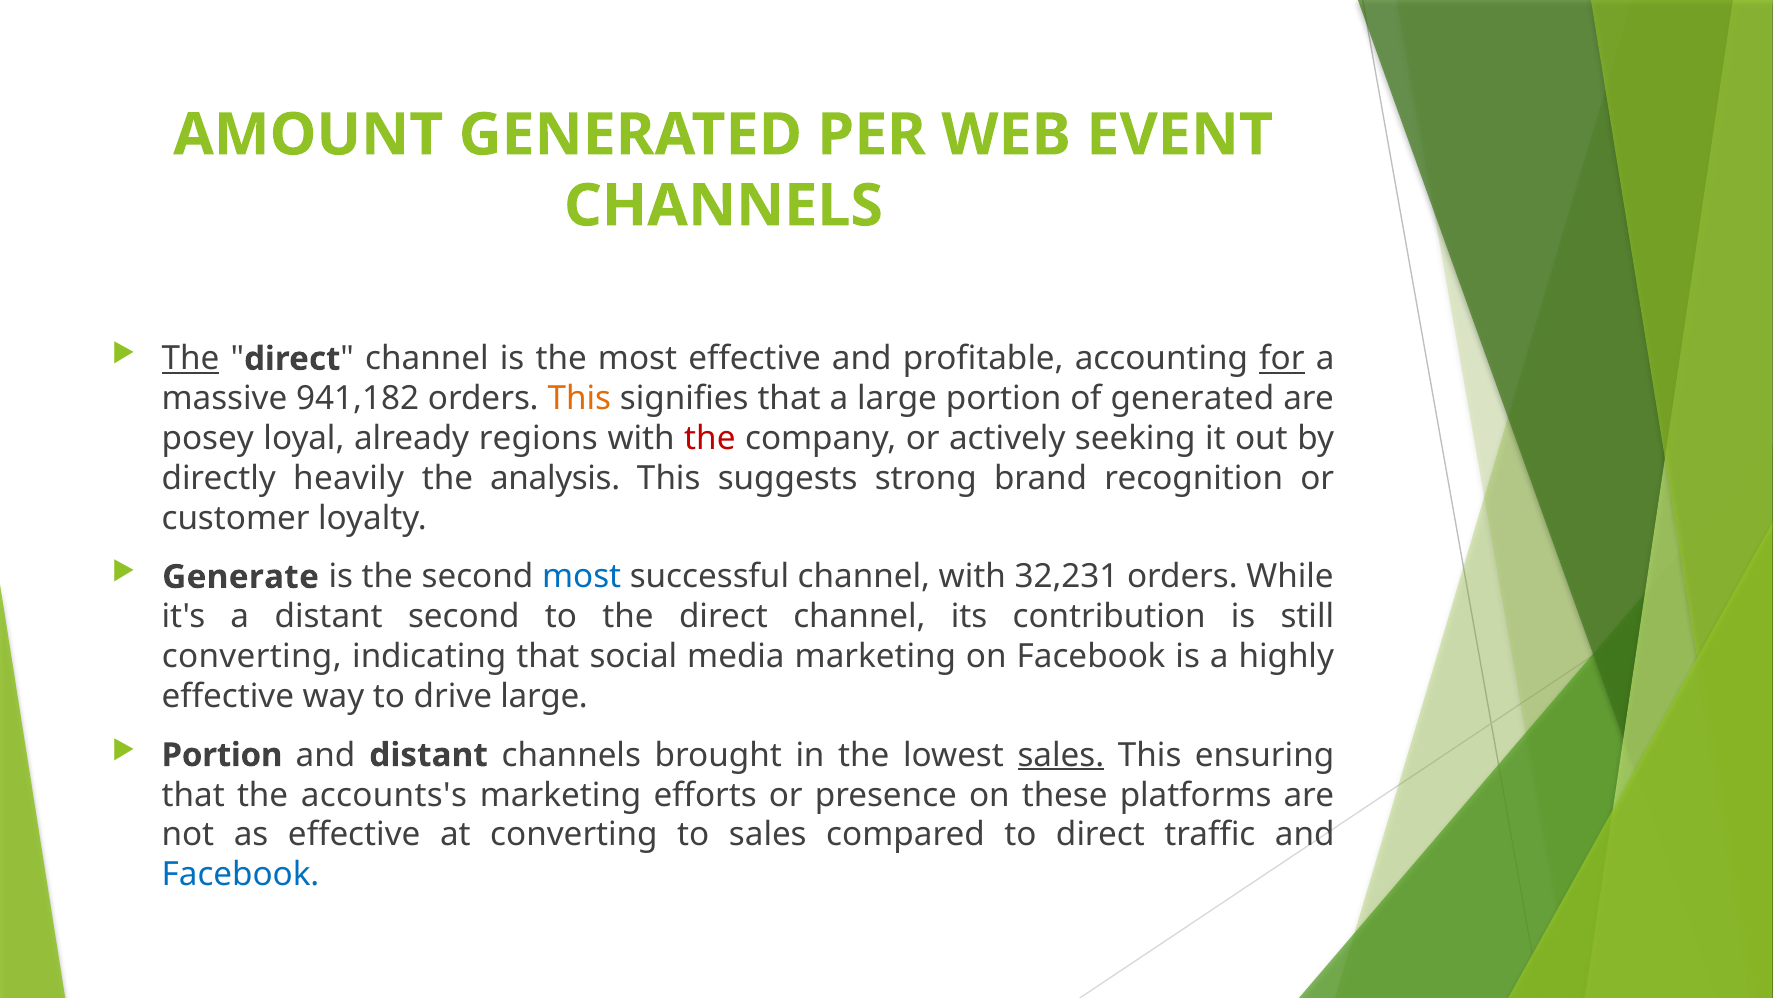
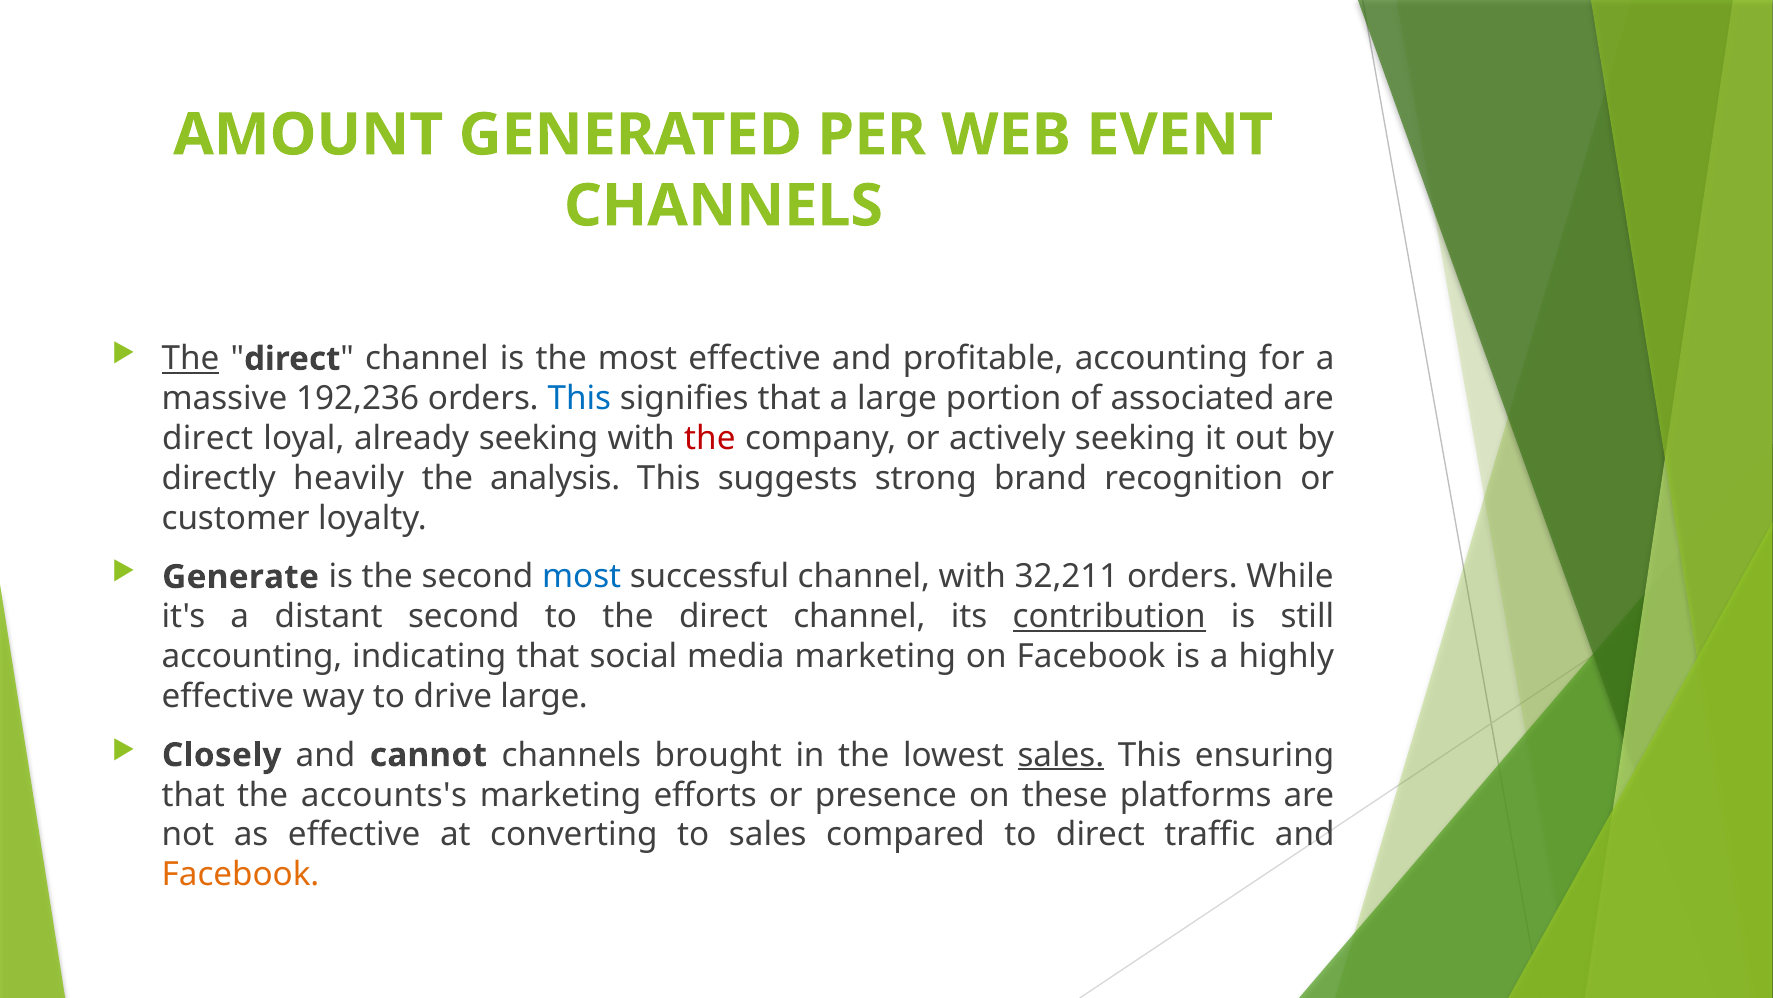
for underline: present -> none
941,182: 941,182 -> 192,236
This at (579, 399) colour: orange -> blue
of generated: generated -> associated
posey at (208, 438): posey -> direct
already regions: regions -> seeking
32,231: 32,231 -> 32,211
contribution underline: none -> present
converting at (252, 656): converting -> accounting
Portion at (222, 755): Portion -> Closely
and distant: distant -> cannot
Facebook at (241, 874) colour: blue -> orange
